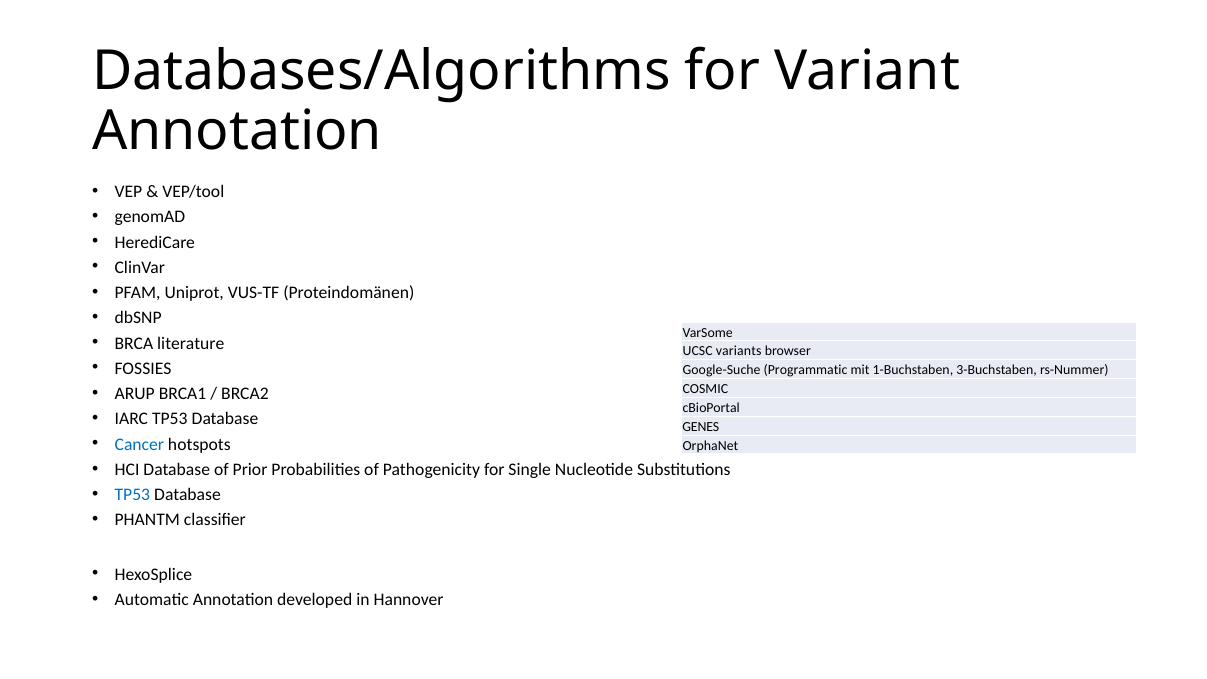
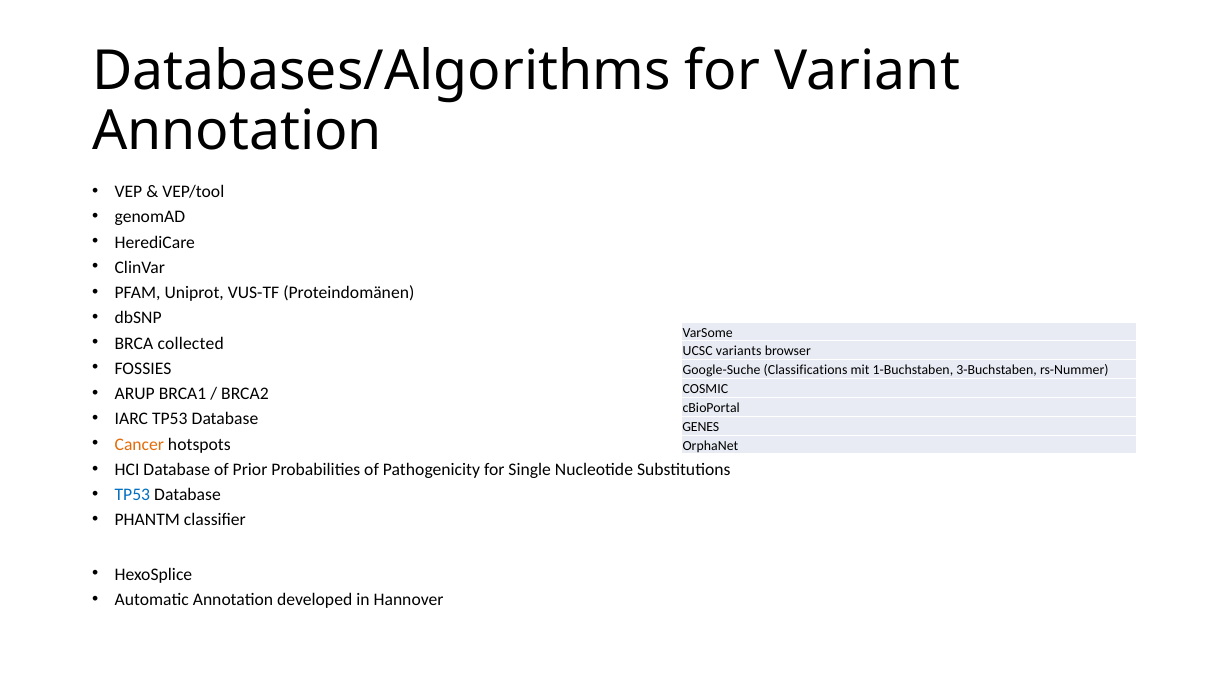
literature: literature -> collected
Programmatic: Programmatic -> Classifications
Cancer colour: blue -> orange
